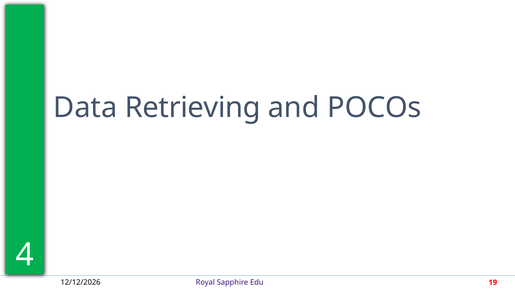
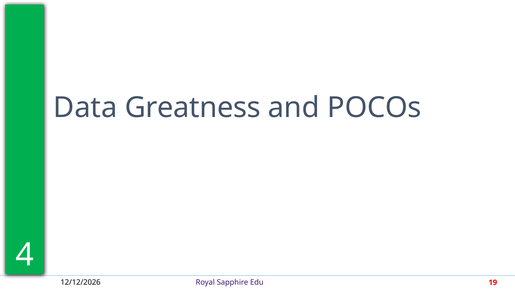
Retrieving: Retrieving -> Greatness
